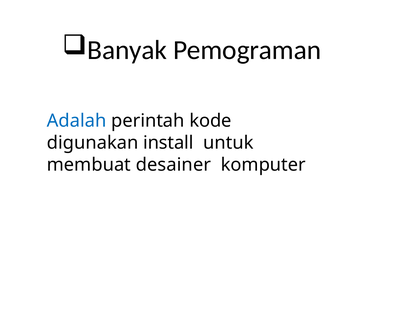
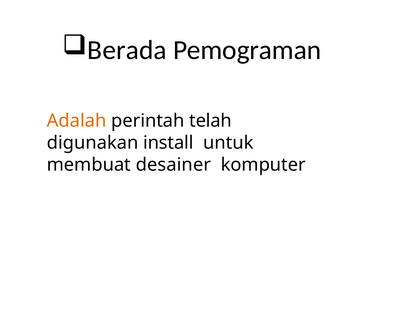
Banyak: Banyak -> Berada
Adalah colour: blue -> orange
kode: kode -> telah
